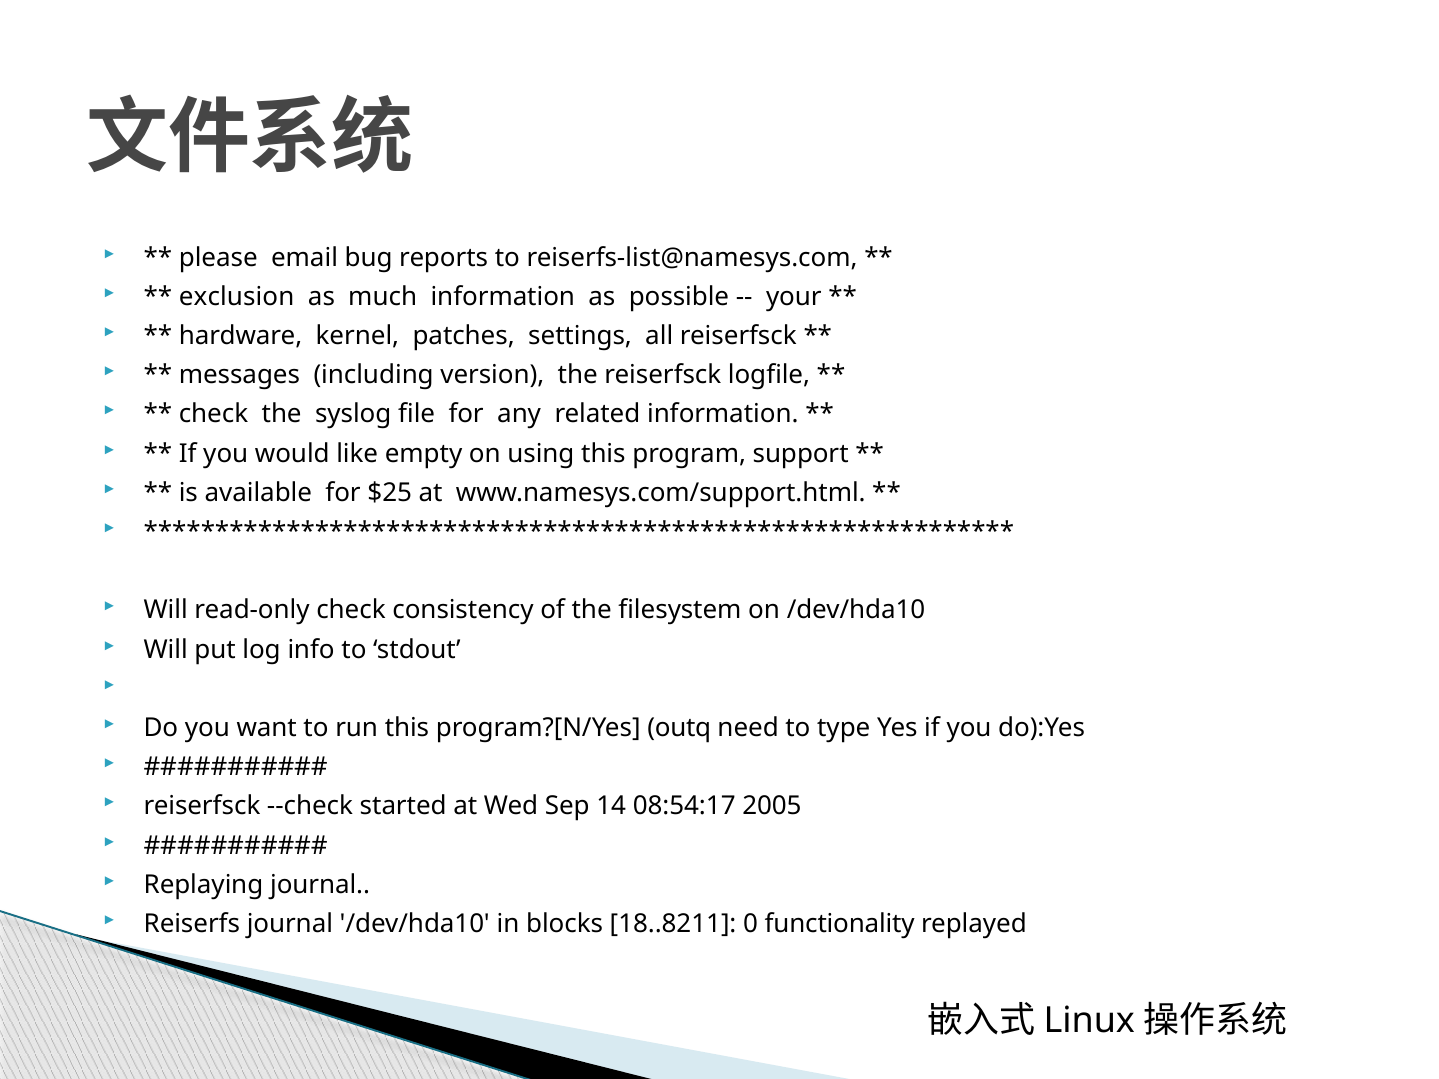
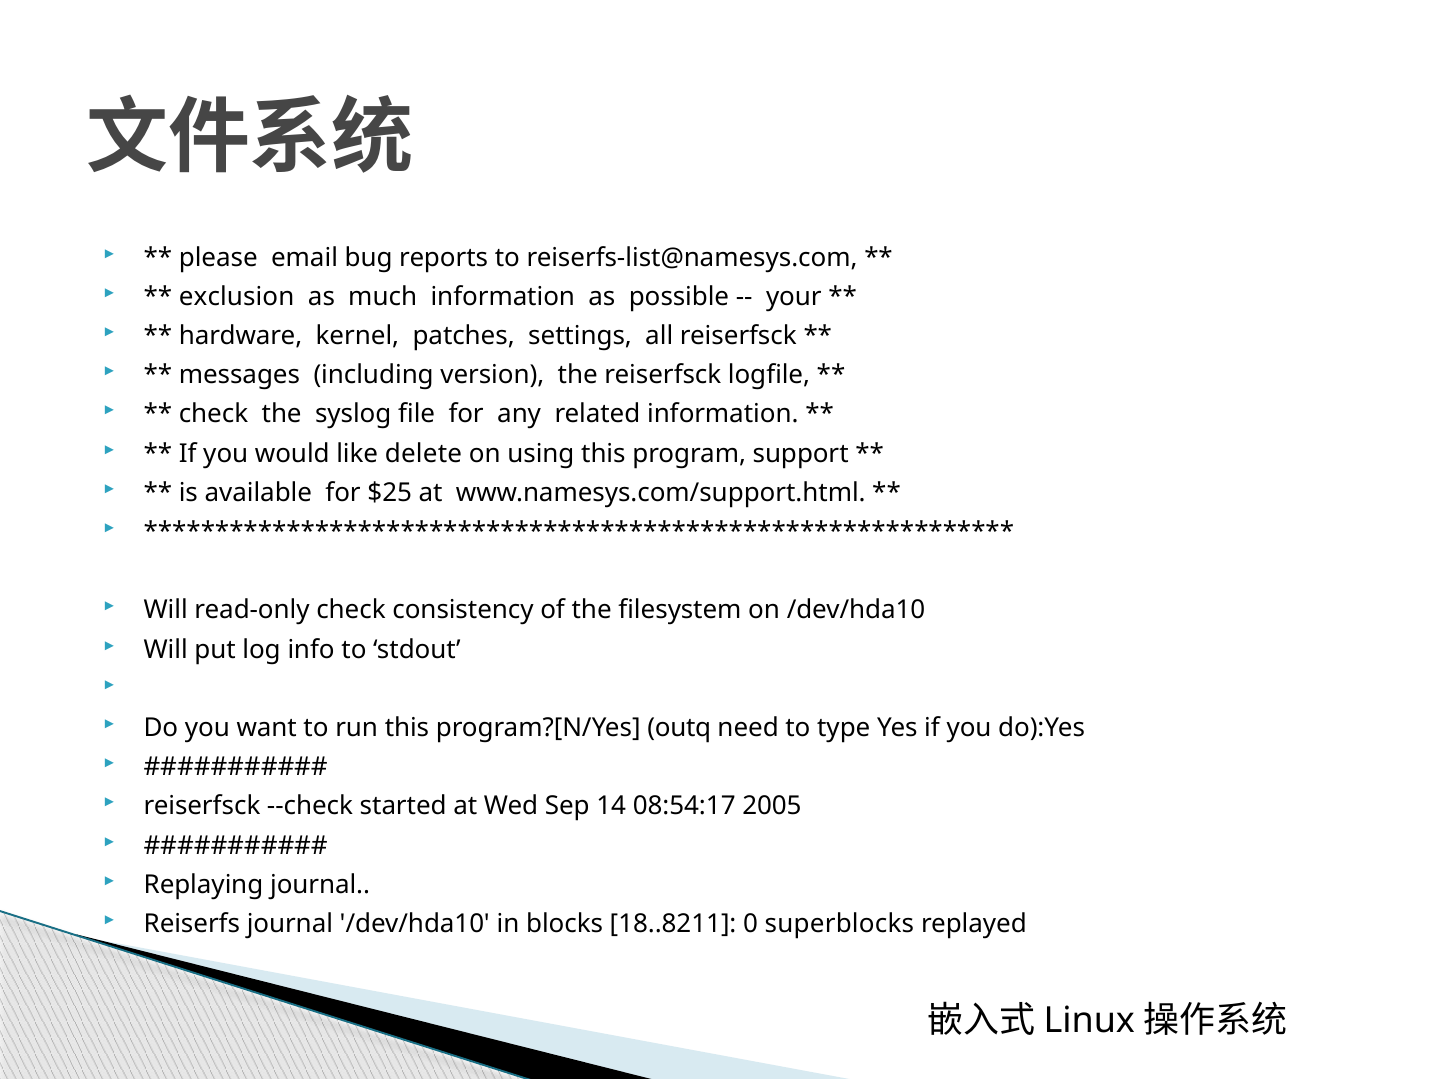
empty: empty -> delete
functionality: functionality -> superblocks
